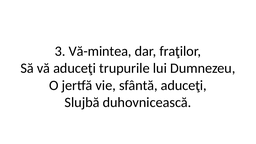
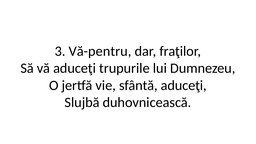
Vă-mintea: Vă-mintea -> Vă-pentru
